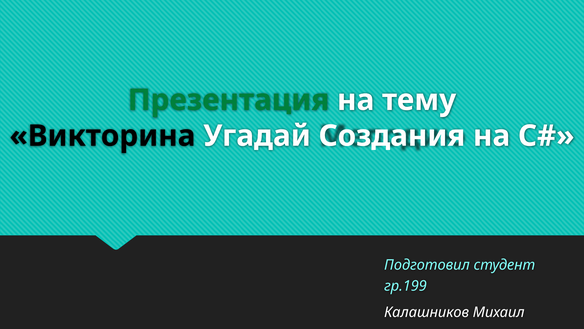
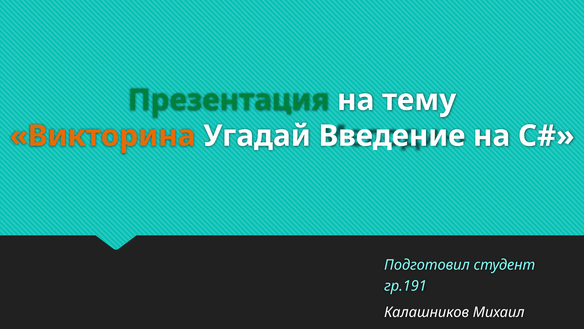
Викторина colour: black -> orange
Создания: Создания -> Введение
гр.199: гр.199 -> гр.191
